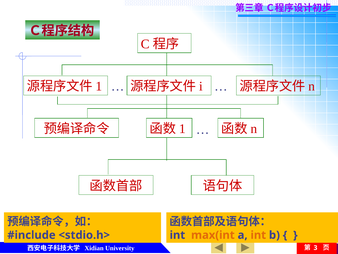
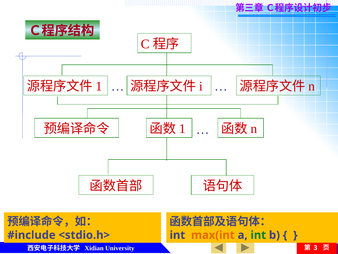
int at (258, 235) colour: orange -> green
